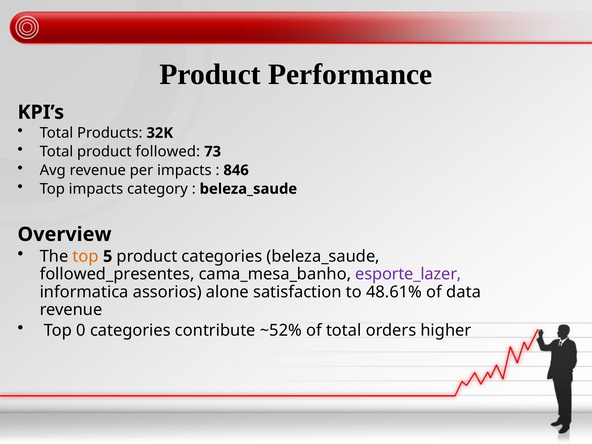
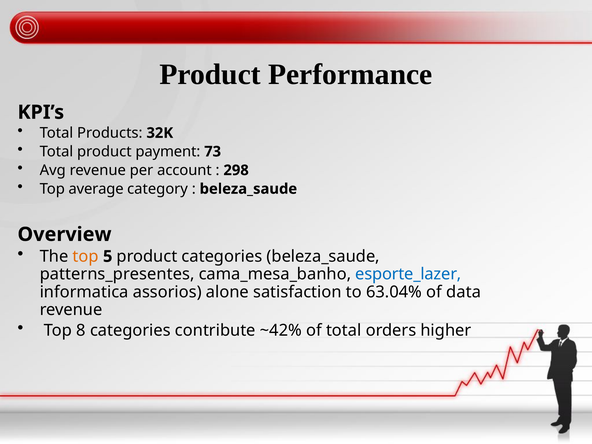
followed: followed -> payment
per impacts: impacts -> account
846: 846 -> 298
Top impacts: impacts -> average
followed_presentes: followed_presentes -> patterns_presentes
esporte_lazer colour: purple -> blue
48.61%: 48.61% -> 63.04%
0: 0 -> 8
~52%: ~52% -> ~42%
